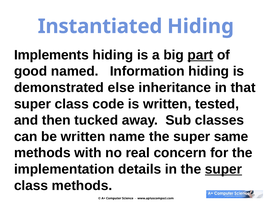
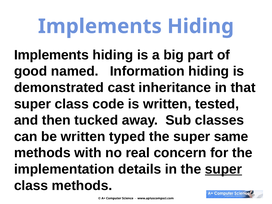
Instantiated at (100, 26): Instantiated -> Implements
part underline: present -> none
else: else -> cast
name: name -> typed
